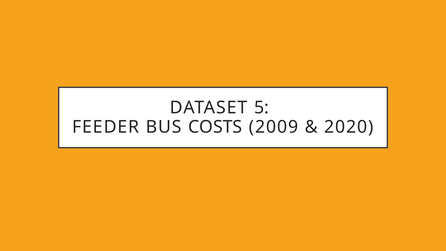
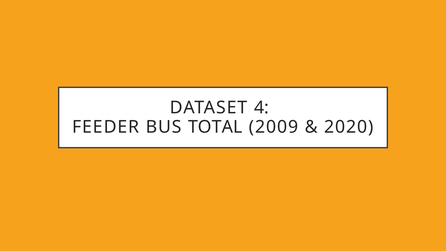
5: 5 -> 4
COSTS: COSTS -> TOTAL
